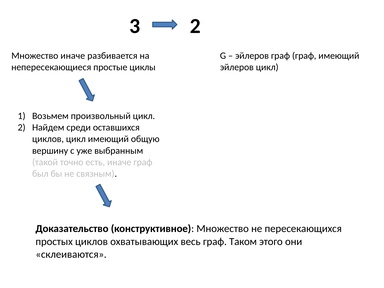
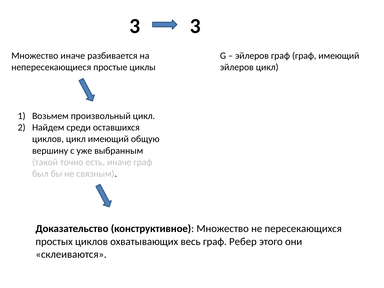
3 2: 2 -> 3
Таком: Таком -> Ребер
